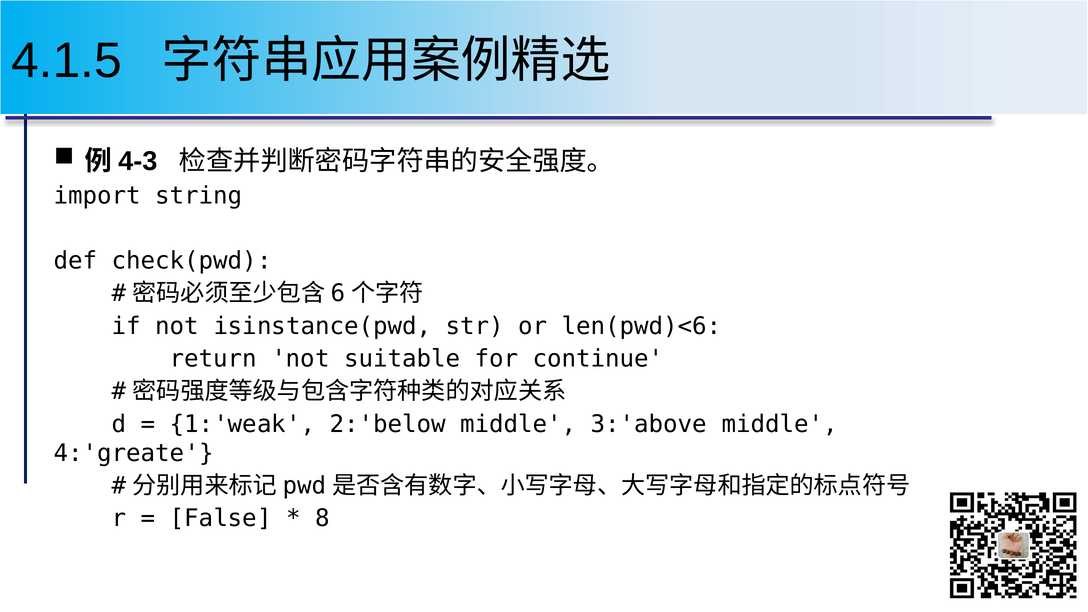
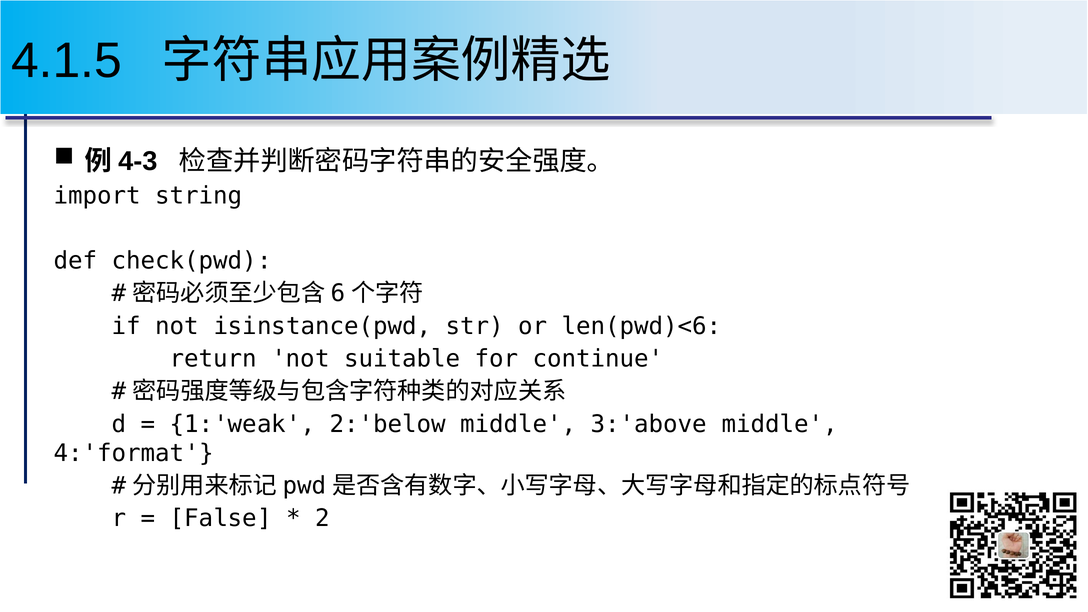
4:'greate: 4:'greate -> 4:'format
8: 8 -> 2
